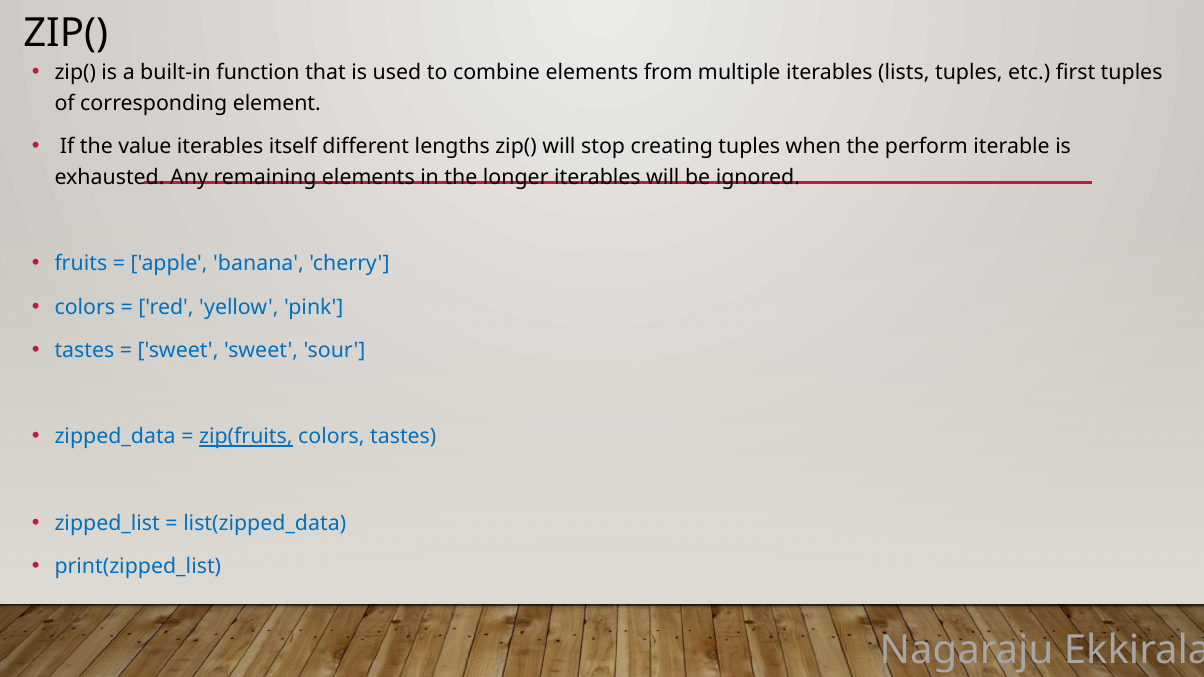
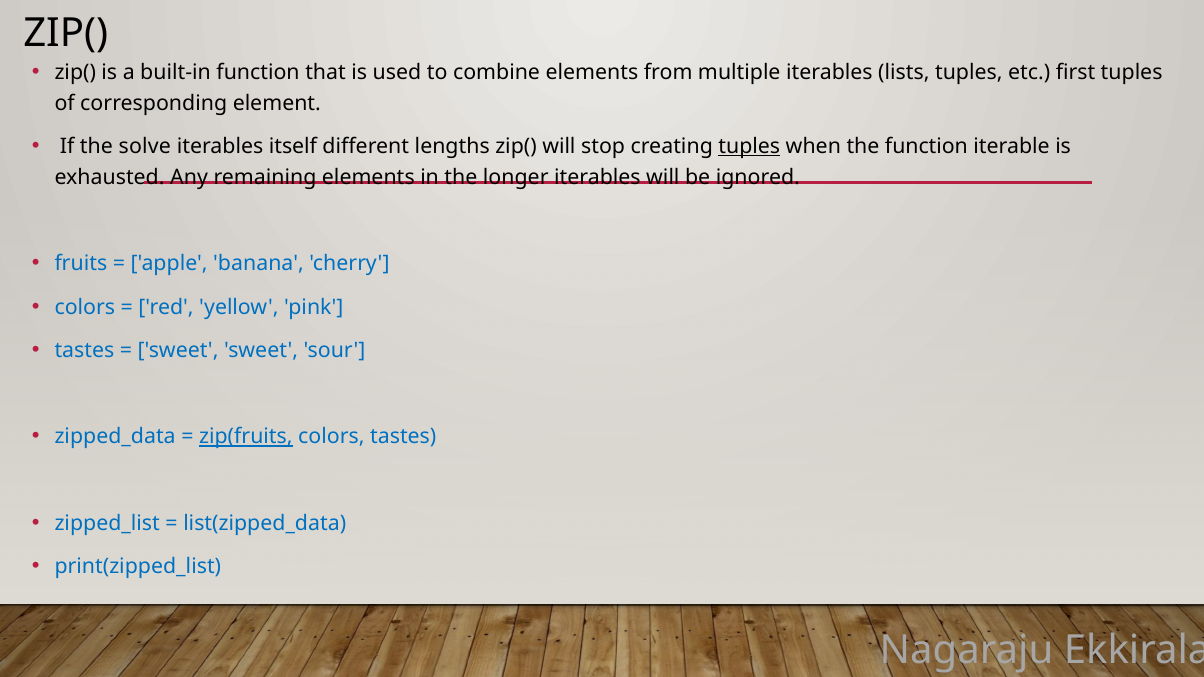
value: value -> solve
tuples at (749, 147) underline: none -> present
the perform: perform -> function
